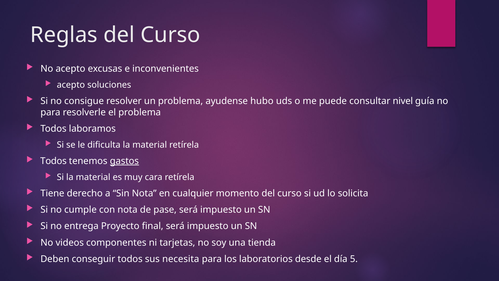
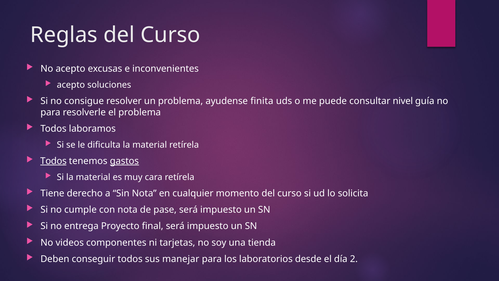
hubo: hubo -> finita
Todos at (54, 161) underline: none -> present
necesita: necesita -> manejar
5: 5 -> 2
